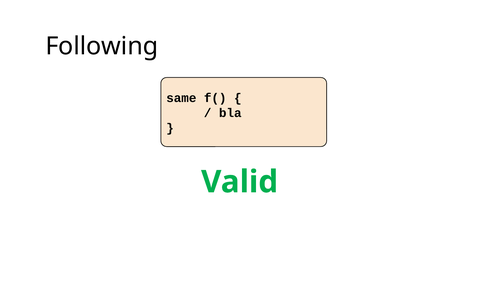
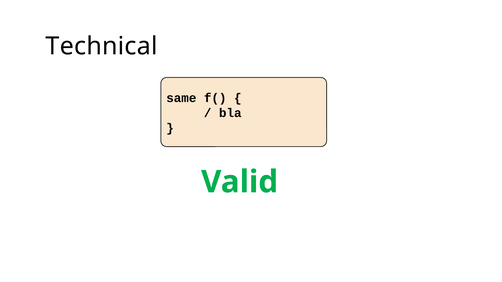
Following: Following -> Technical
